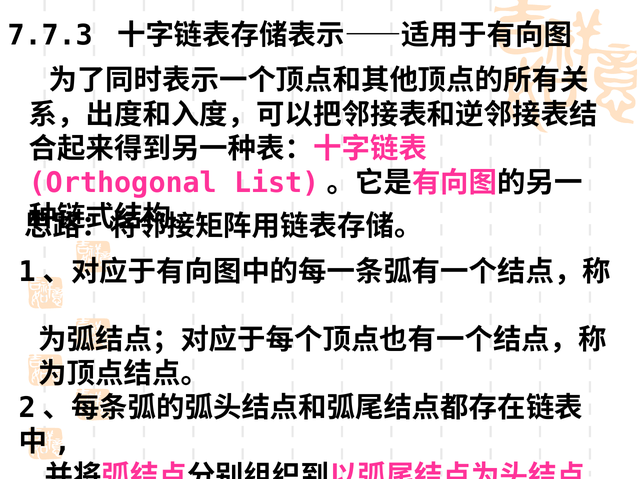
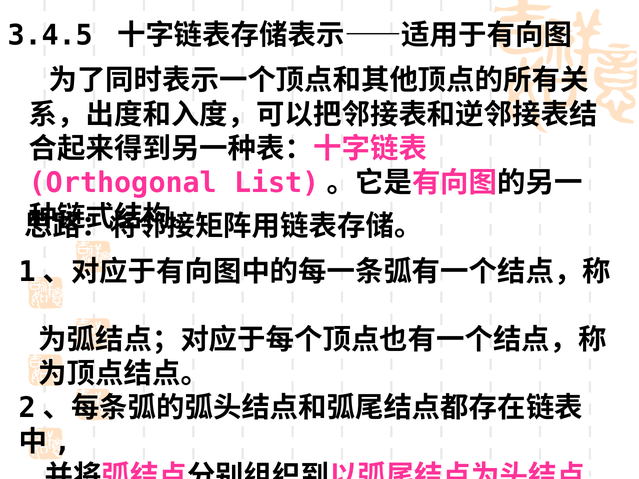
7.7.3: 7.7.3 -> 3.4.5
